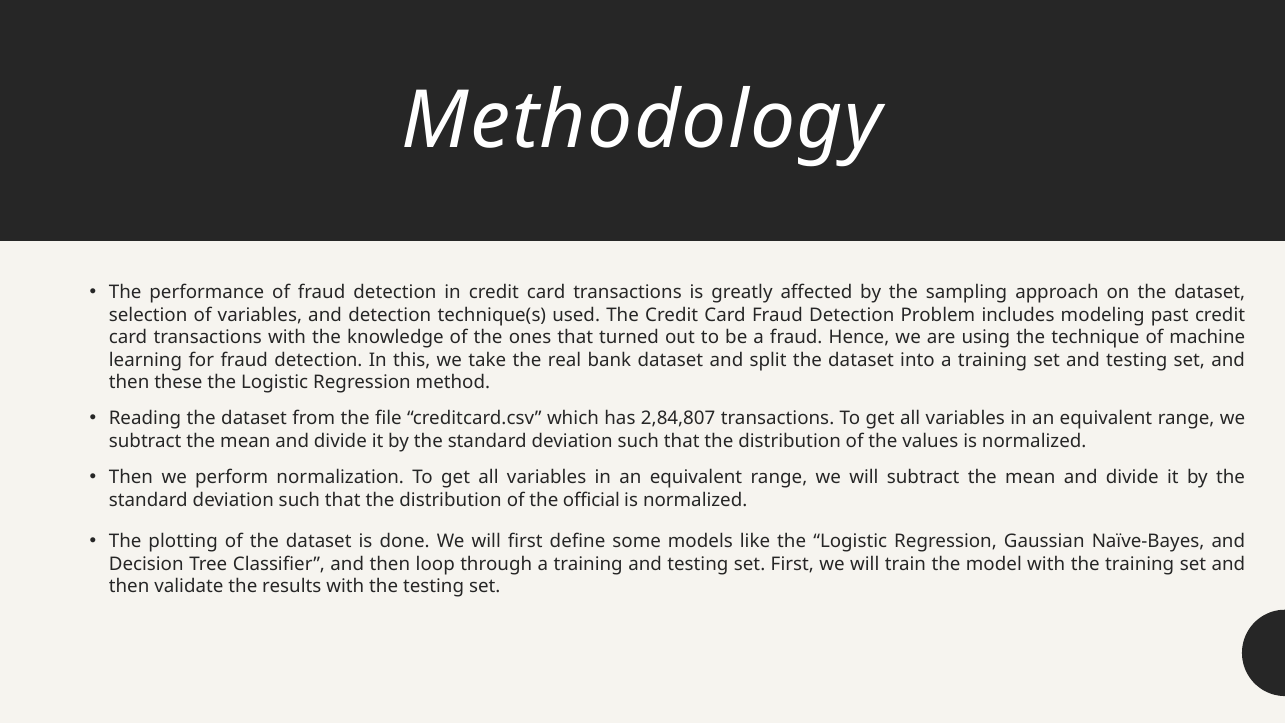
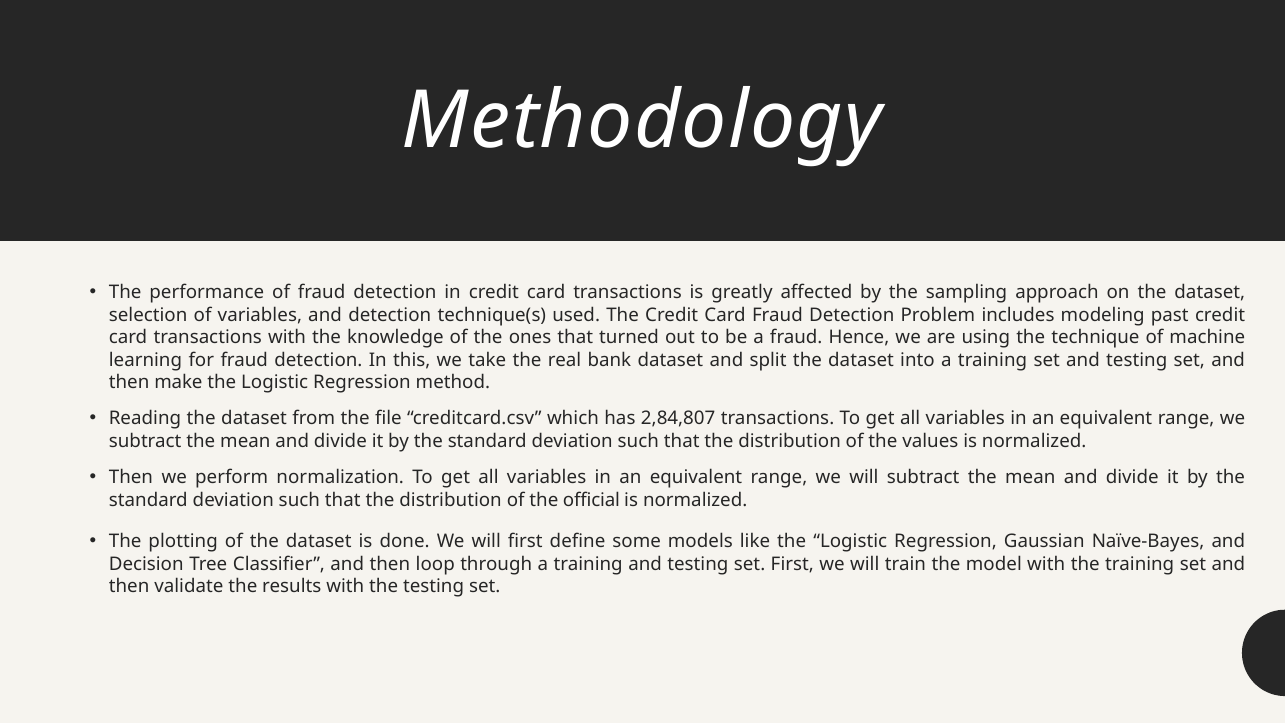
these: these -> make
